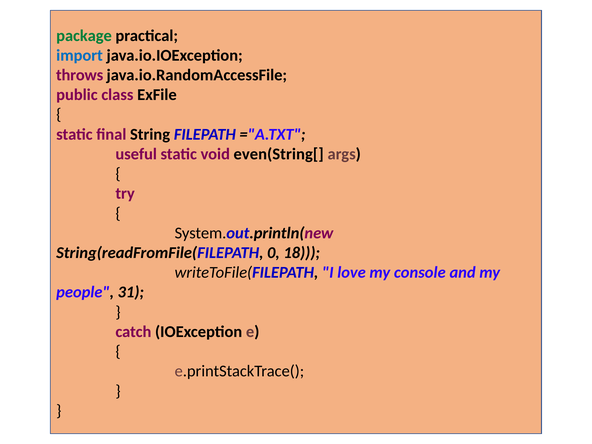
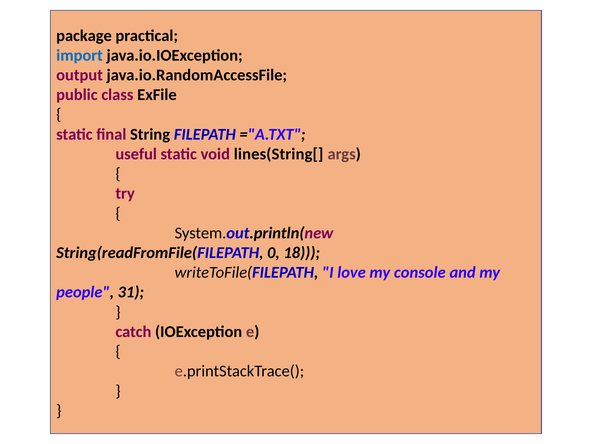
package colour: green -> black
throws: throws -> output
even(String[: even(String[ -> lines(String[
